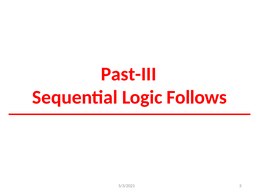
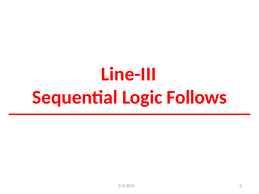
Past-III: Past-III -> Line-III
